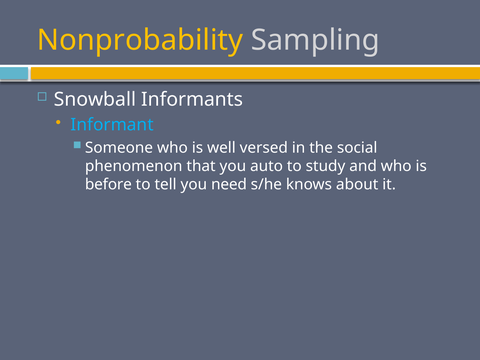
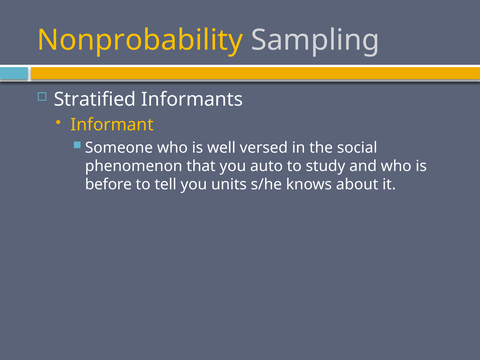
Snowball: Snowball -> Stratified
Informant colour: light blue -> yellow
need: need -> units
